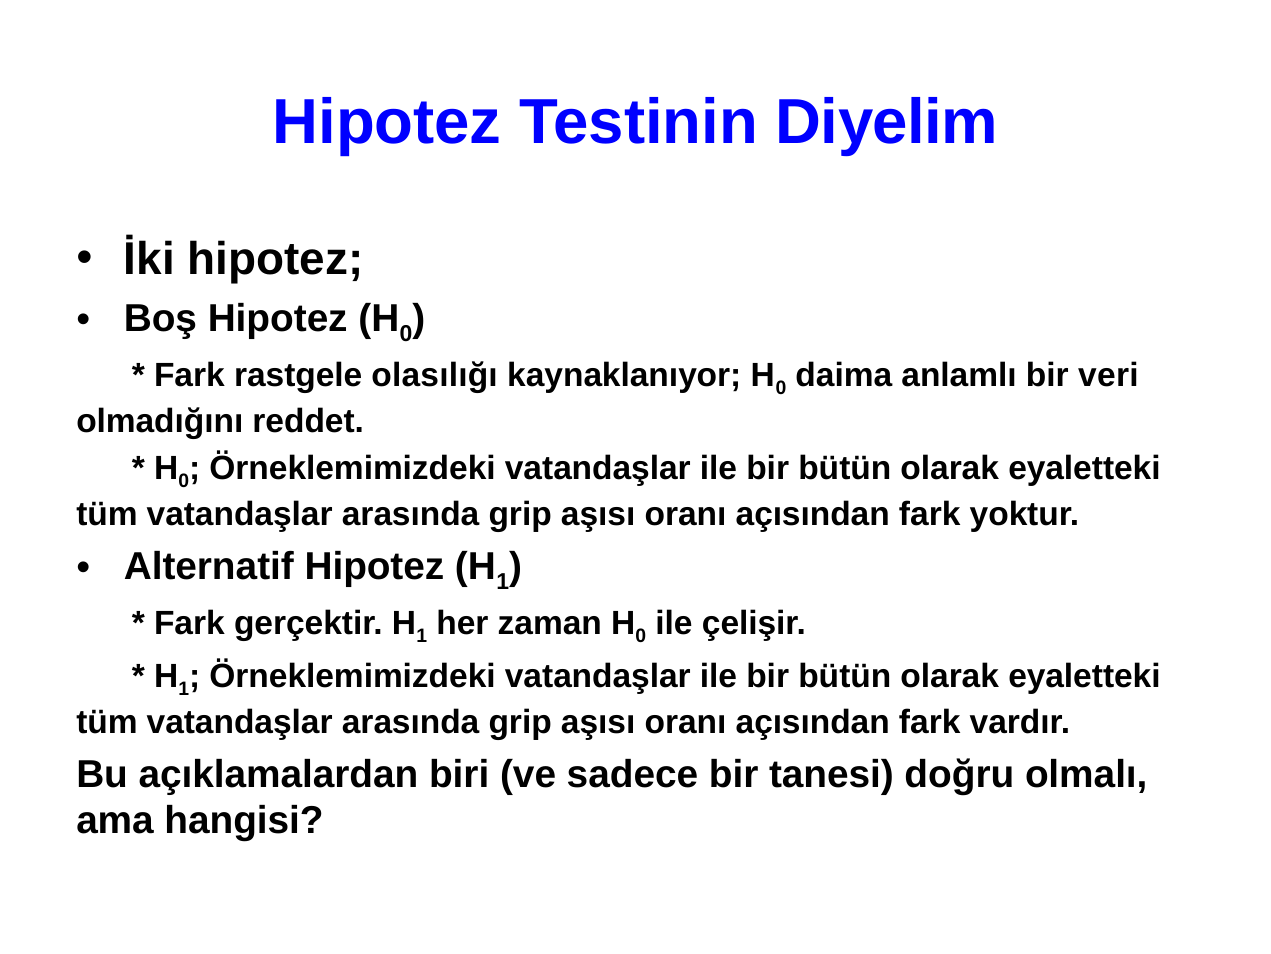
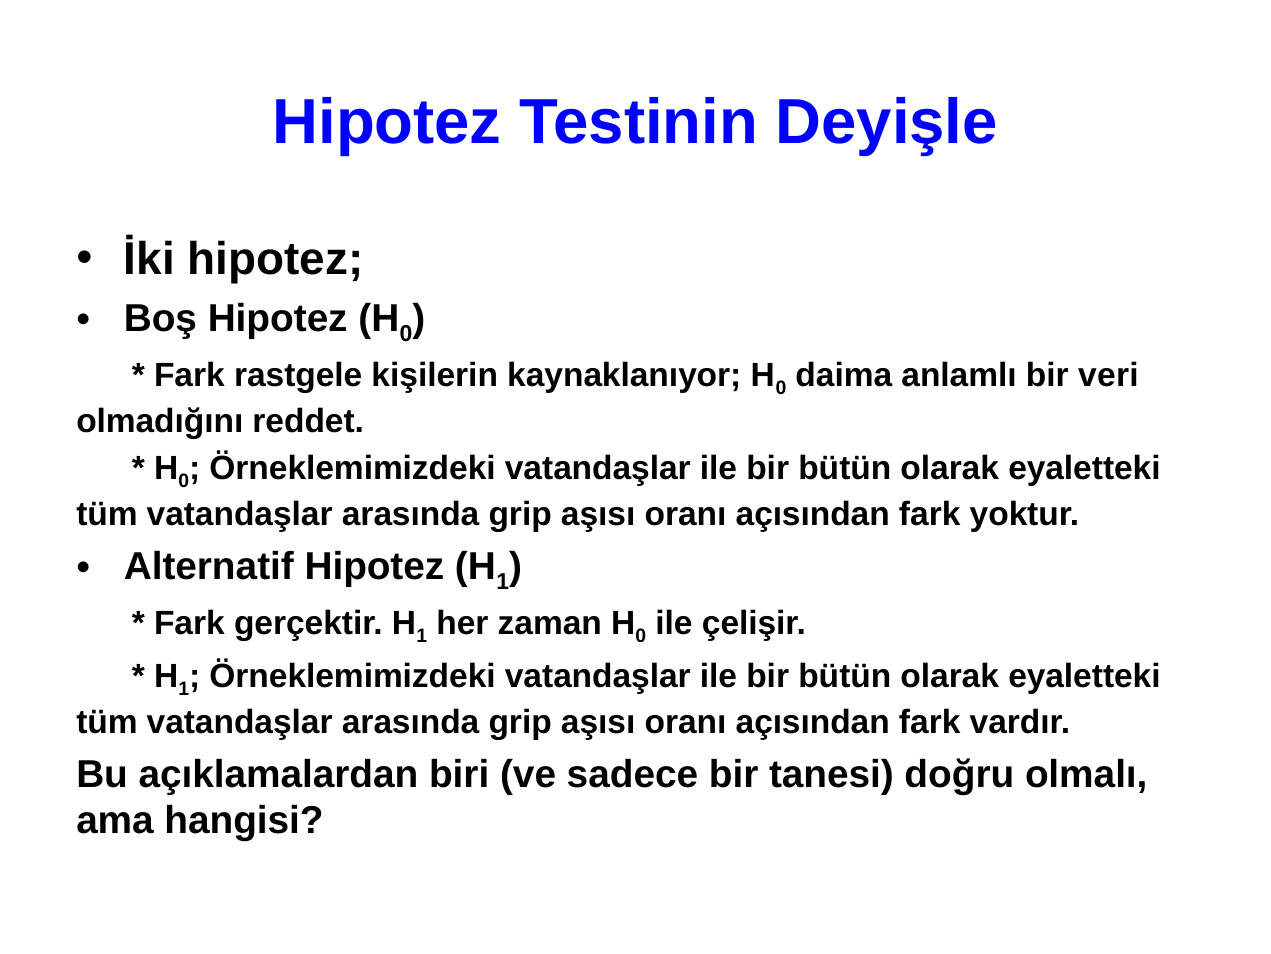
Diyelim: Diyelim -> Deyişle
olasılığı: olasılığı -> kişilerin
